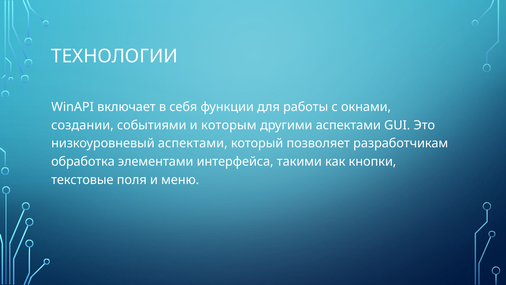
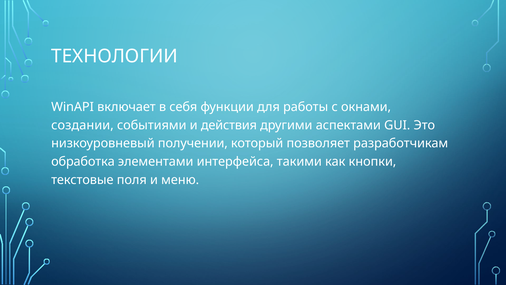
которым: которым -> действия
низкоуровневый аспектами: аспектами -> получении
